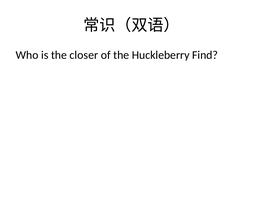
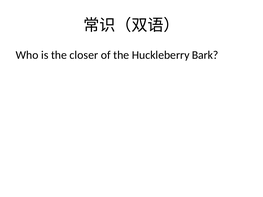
Find: Find -> Bark
